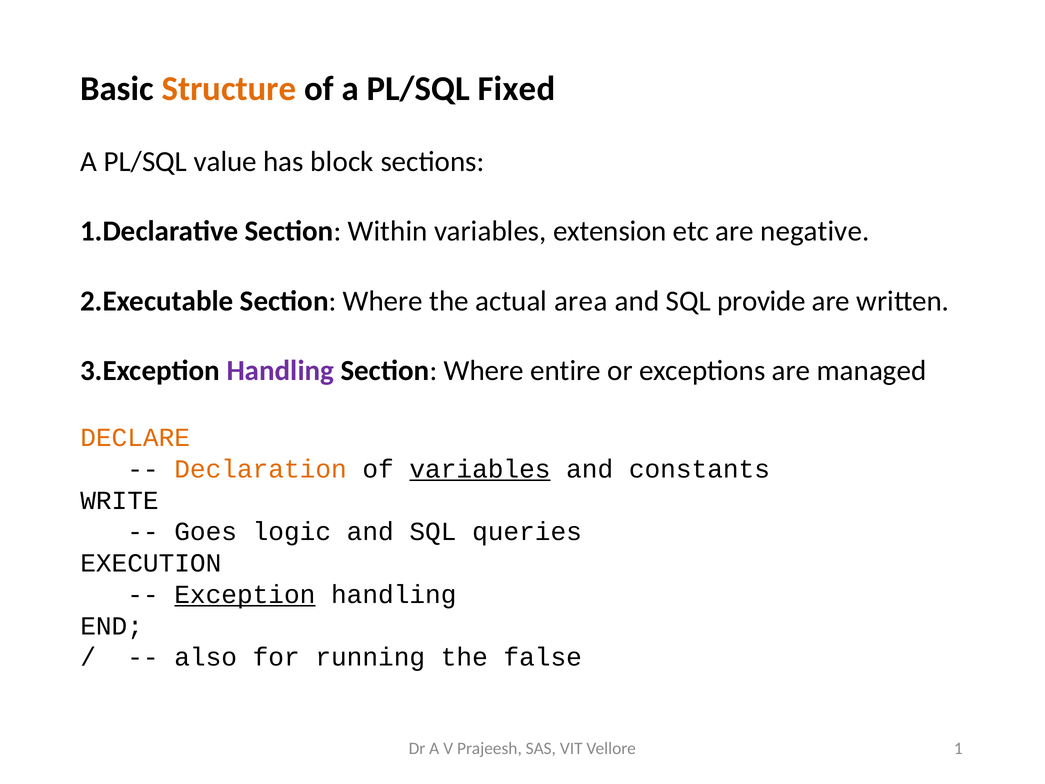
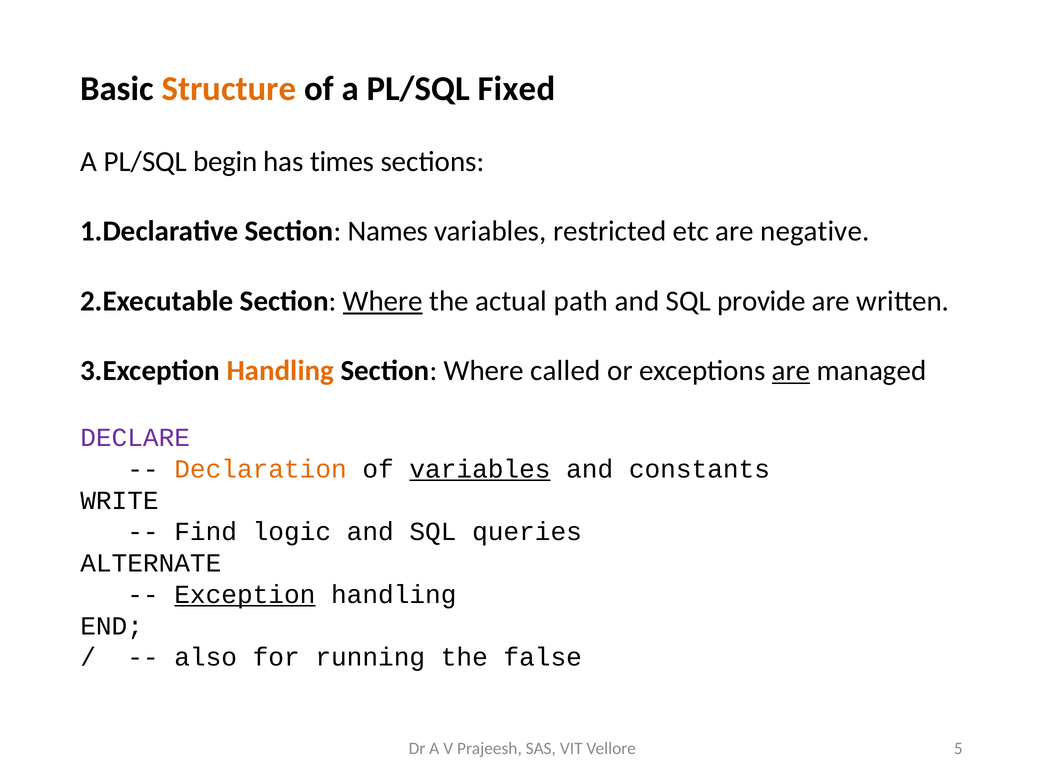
value: value -> begin
block: block -> times
Within: Within -> Names
extension: extension -> restricted
Where at (383, 301) underline: none -> present
area: area -> path
Handling at (280, 371) colour: purple -> orange
entire: entire -> called
are at (791, 371) underline: none -> present
DECLARE colour: orange -> purple
Goes: Goes -> Find
EXECUTION: EXECUTION -> ALTERNATE
1: 1 -> 5
